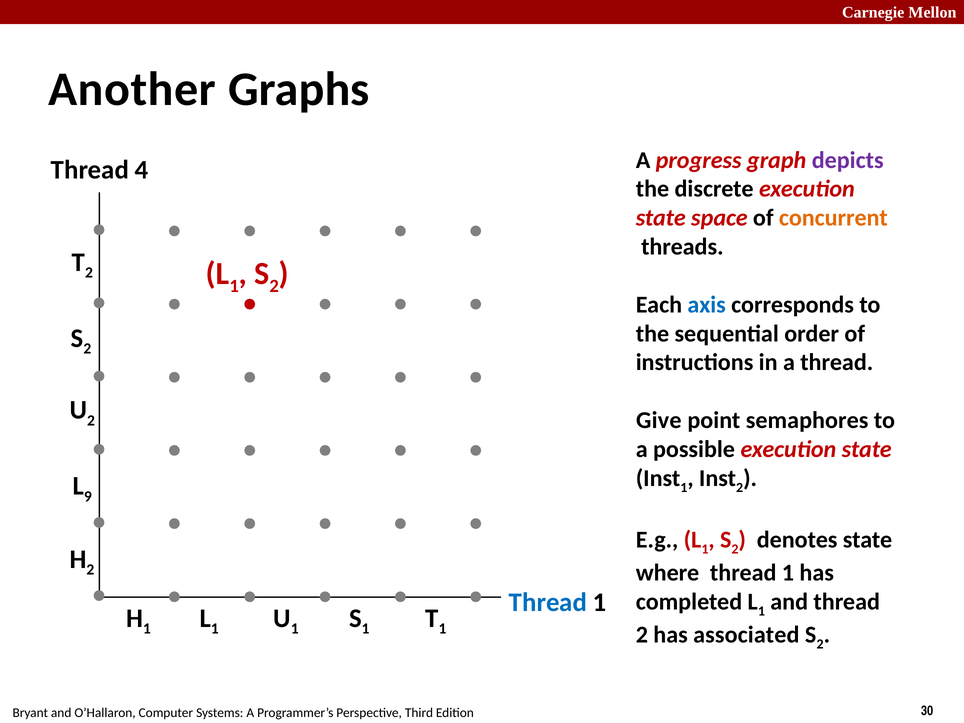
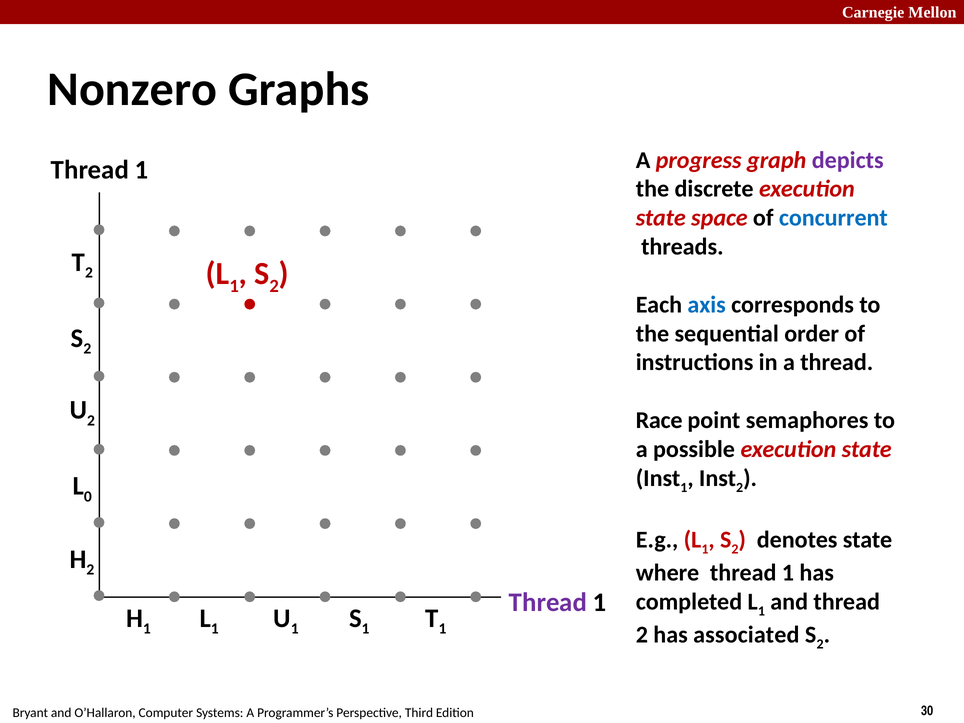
Another: Another -> Nonzero
4 at (142, 170): 4 -> 1
concurrent colour: orange -> blue
Give: Give -> Race
9: 9 -> 0
Thread at (548, 602) colour: blue -> purple
